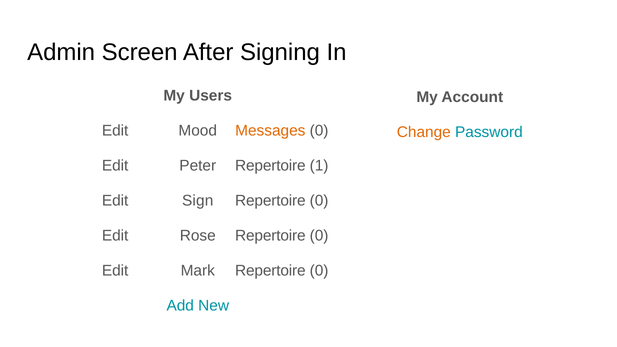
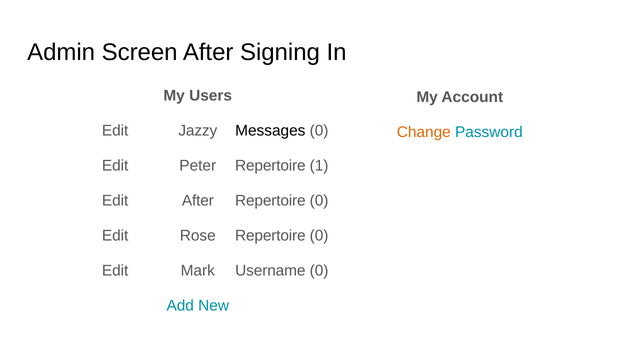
Mood: Mood -> Jazzy
Messages colour: orange -> black
Sign at (198, 201): Sign -> After
Repertoire at (270, 271): Repertoire -> Username
